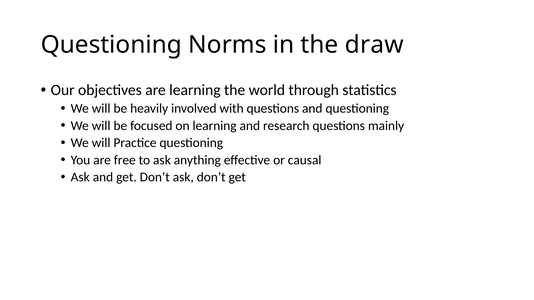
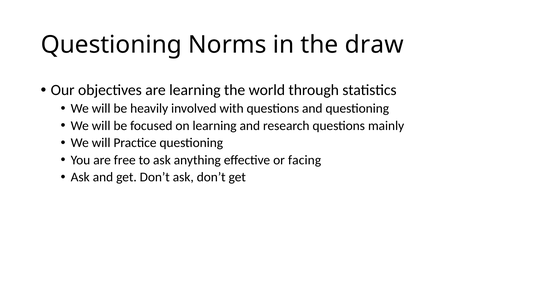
causal: causal -> facing
